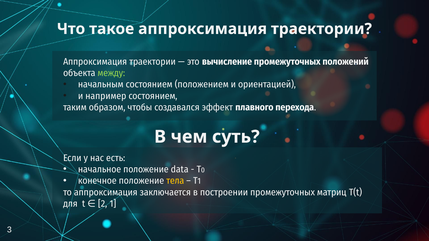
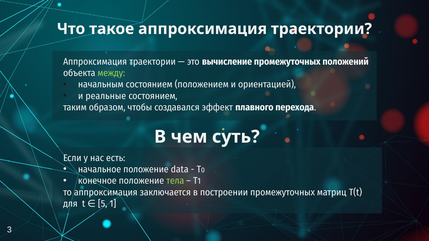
например: например -> реальные
тела colour: yellow -> light green
2: 2 -> 5
